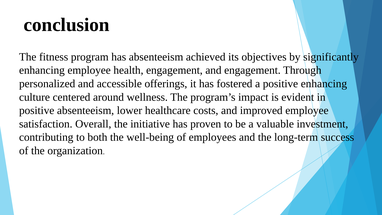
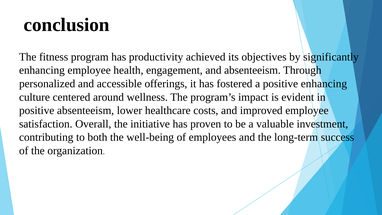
has absenteeism: absenteeism -> productivity
and engagement: engagement -> absenteeism
